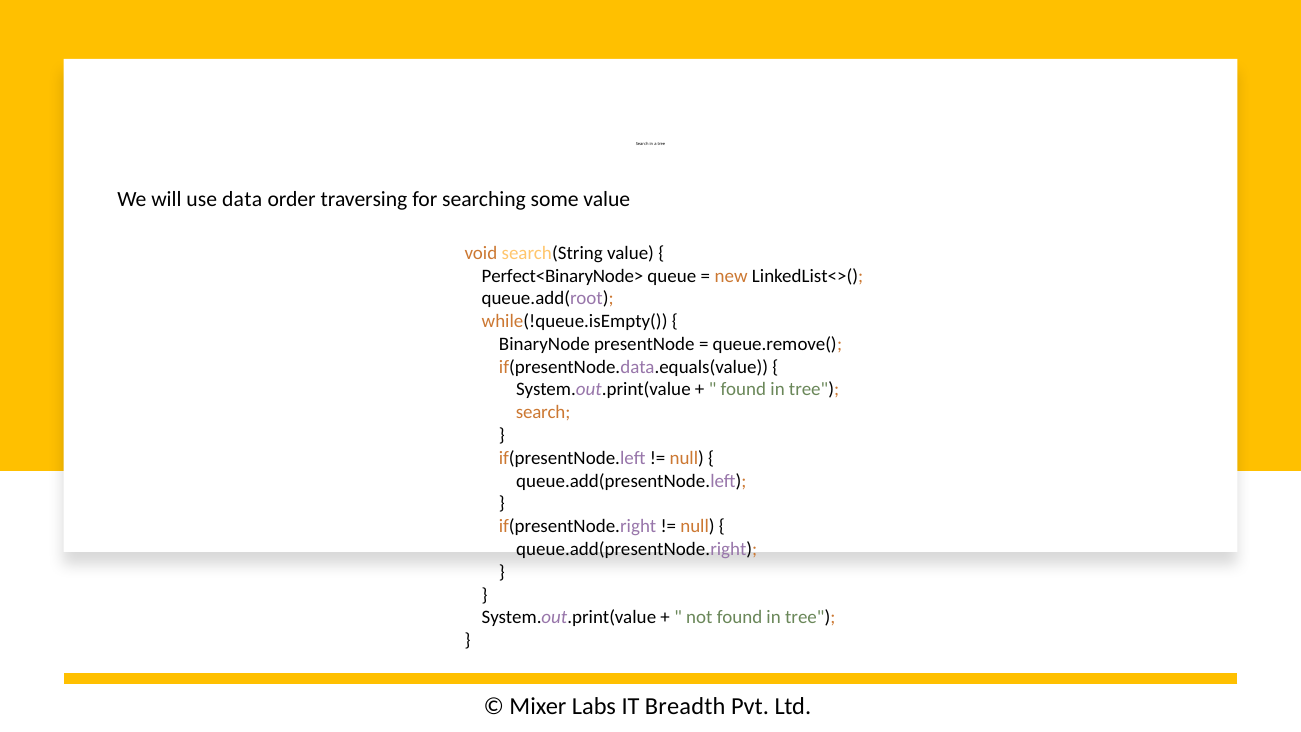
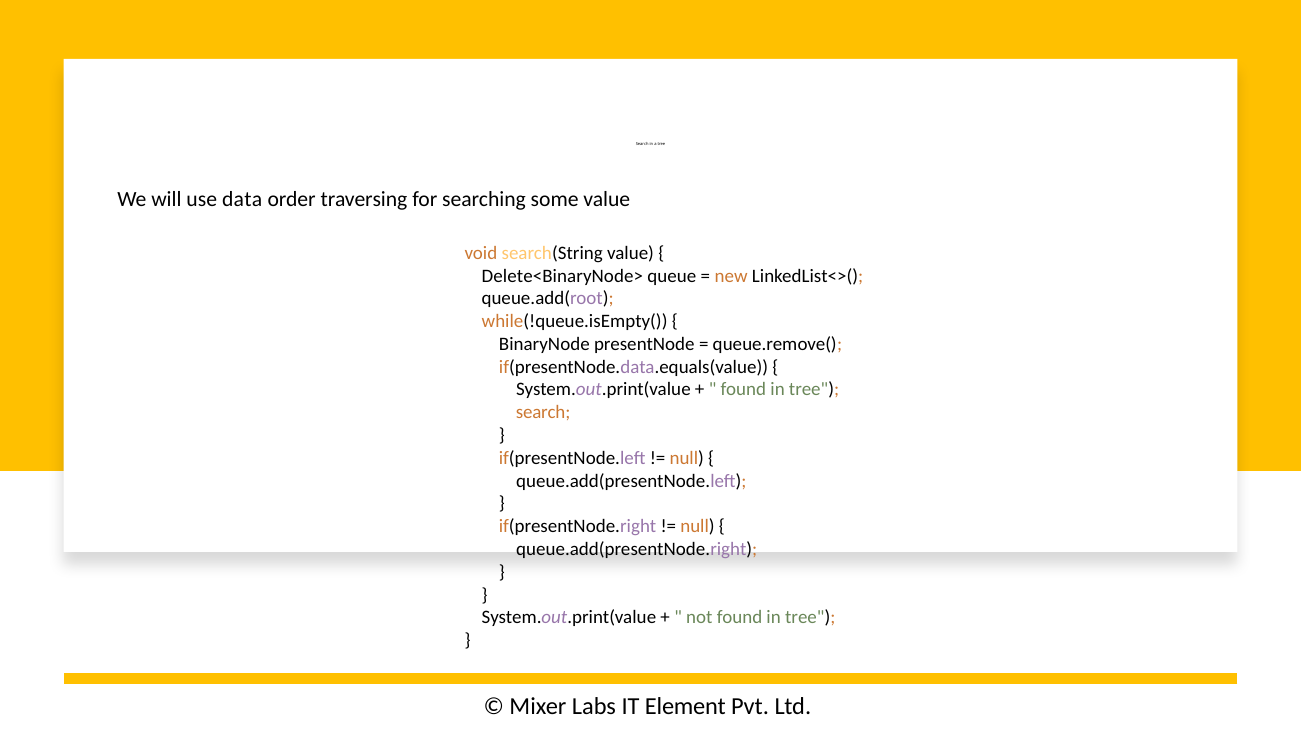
Perfect<BinaryNode>: Perfect<BinaryNode> -> Delete<BinaryNode>
Breadth: Breadth -> Element
